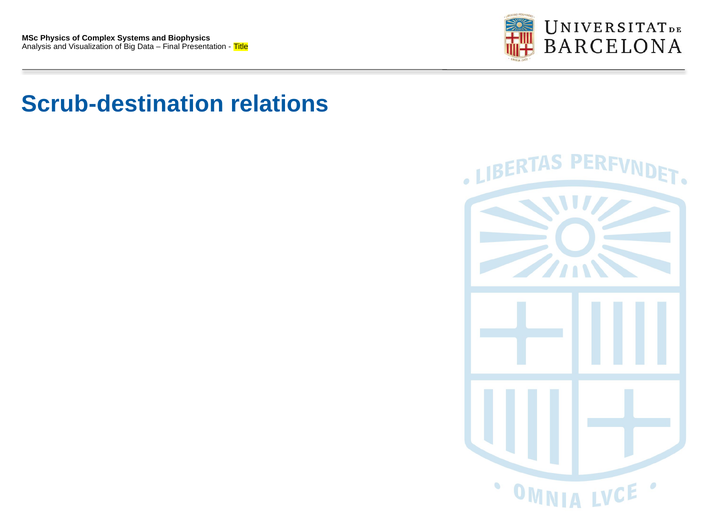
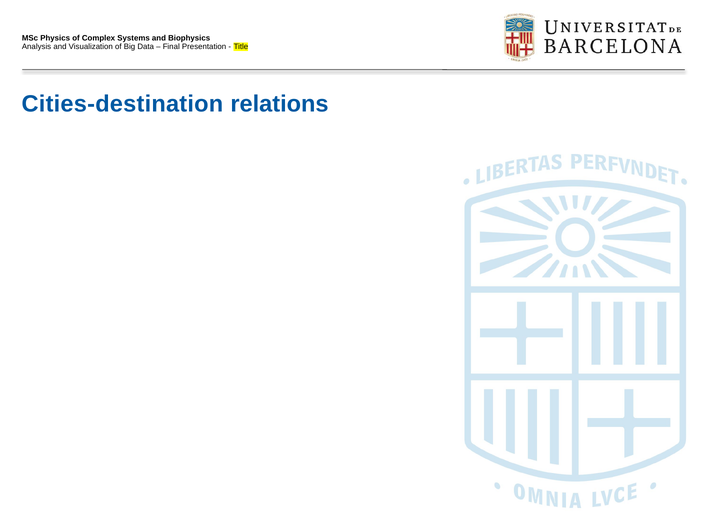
Scrub-destination: Scrub-destination -> Cities-destination
